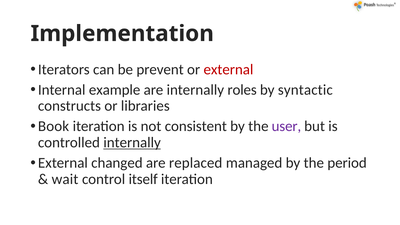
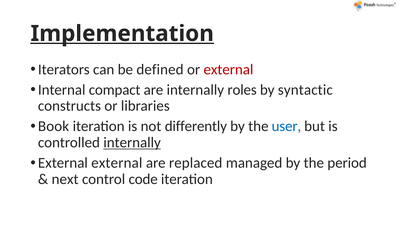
Implementation underline: none -> present
prevent: prevent -> defined
example: example -> compact
consistent: consistent -> differently
user colour: purple -> blue
External changed: changed -> external
wait: wait -> next
itself: itself -> code
